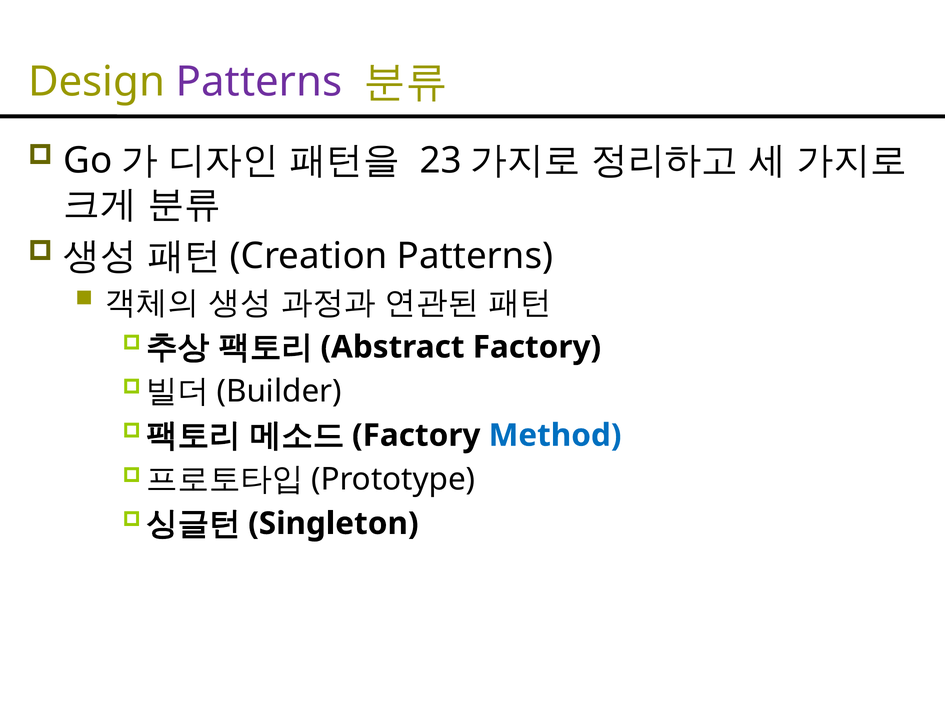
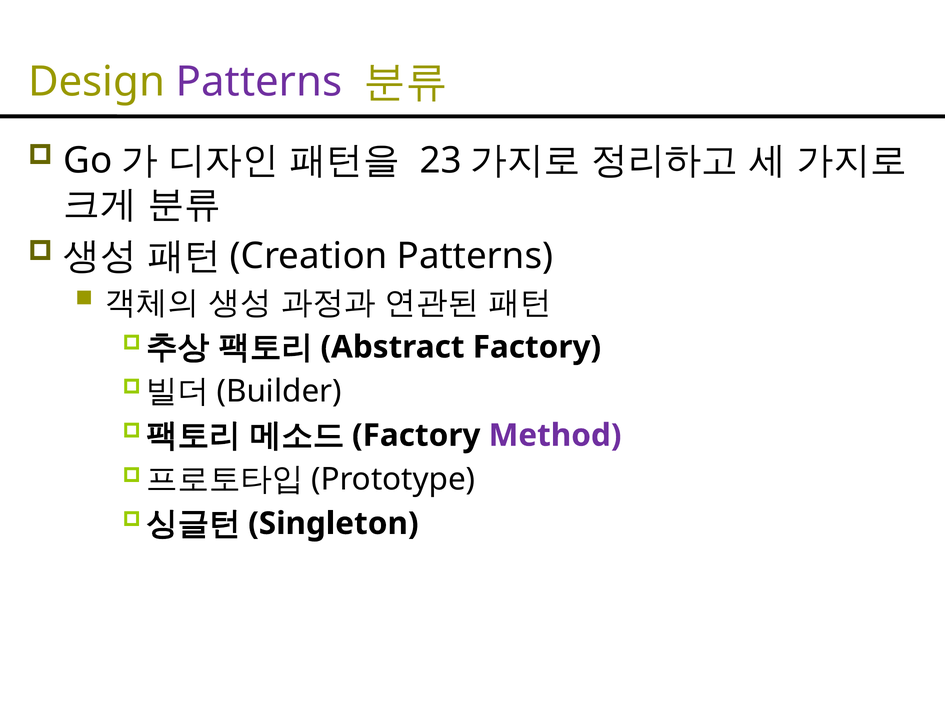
Method colour: blue -> purple
